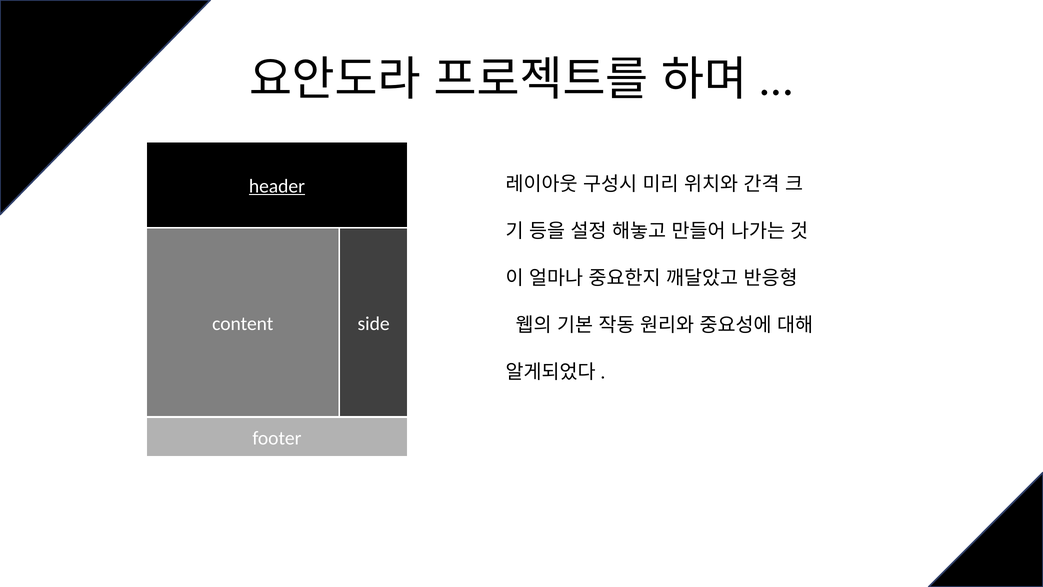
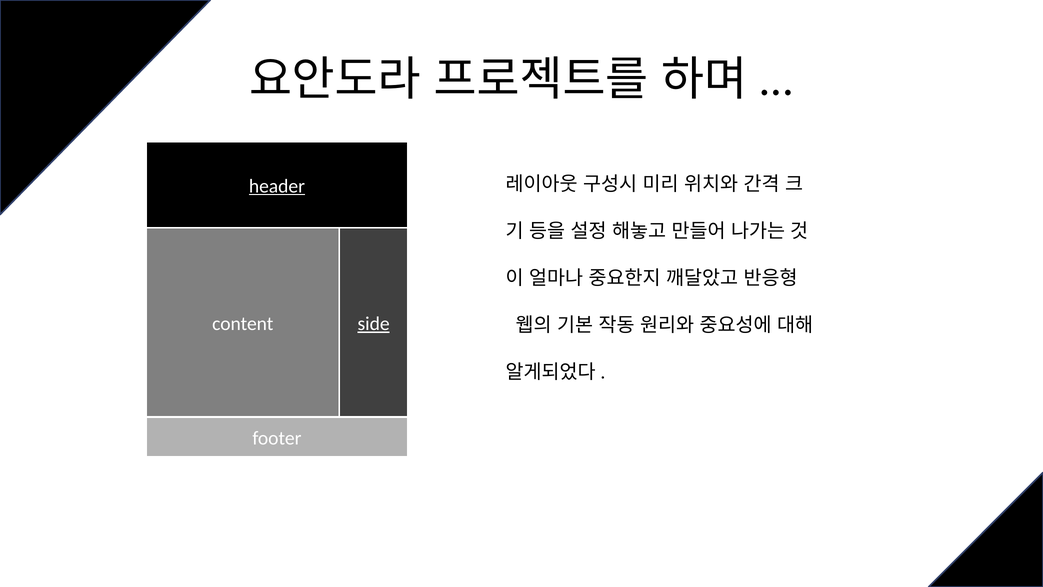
side underline: none -> present
